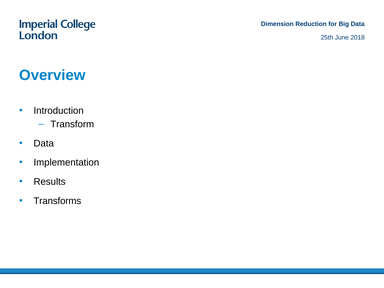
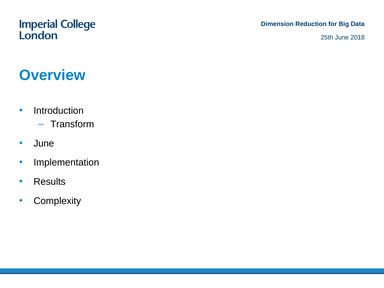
Data at (44, 143): Data -> June
Transforms: Transforms -> Complexity
